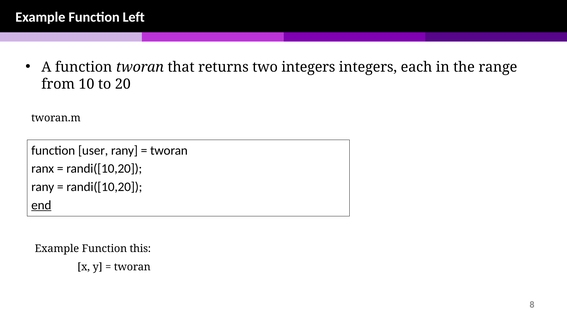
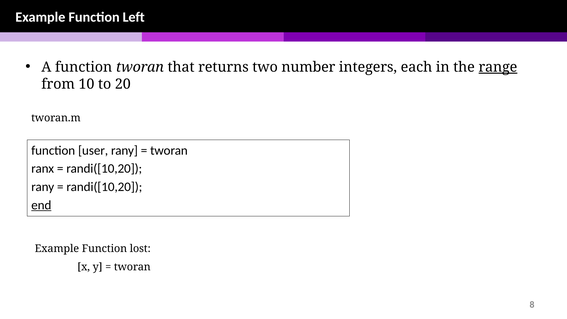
two integers: integers -> number
range underline: none -> present
this: this -> lost
